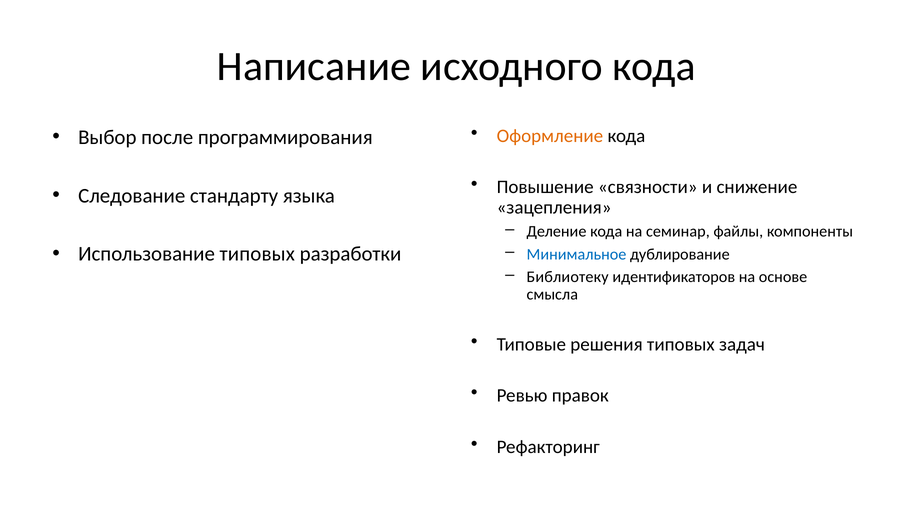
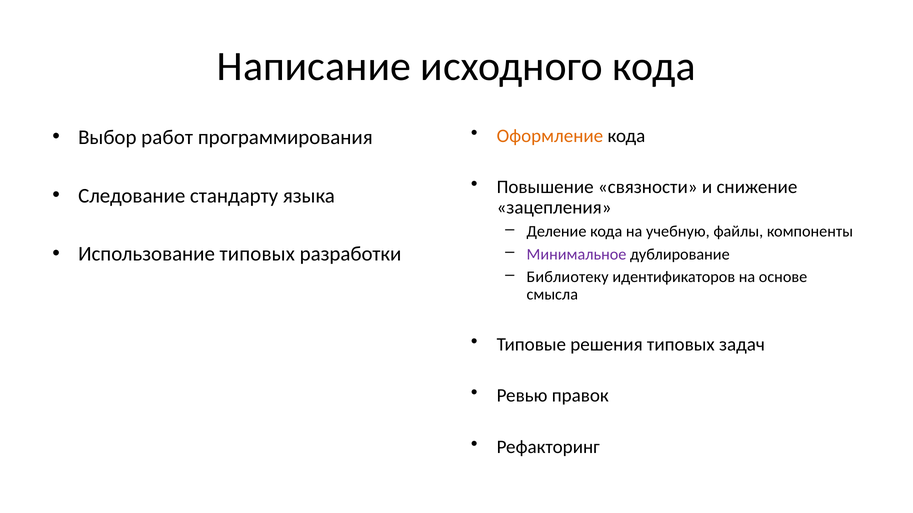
после: после -> работ
семинар: семинар -> учебную
Минимальное colour: blue -> purple
